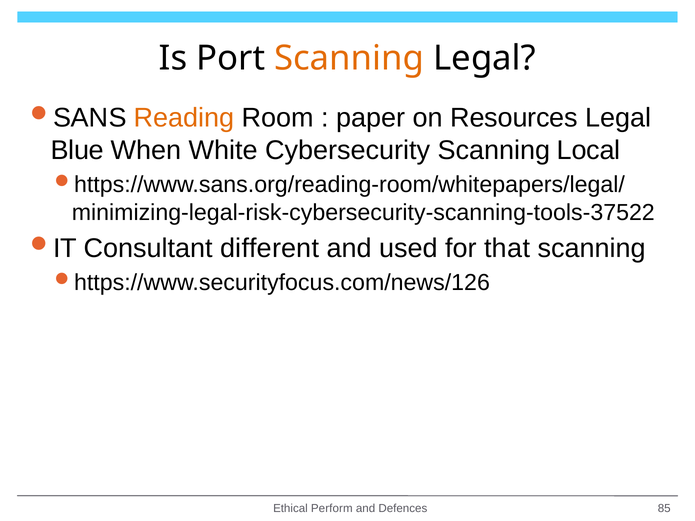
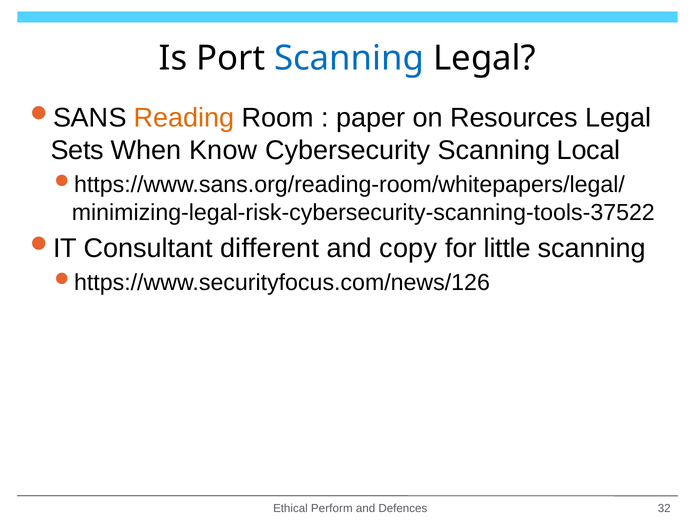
Scanning at (349, 58) colour: orange -> blue
Blue: Blue -> Sets
White: White -> Know
used: used -> copy
that: that -> little
85: 85 -> 32
